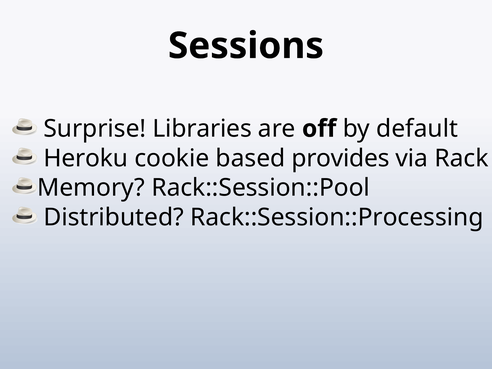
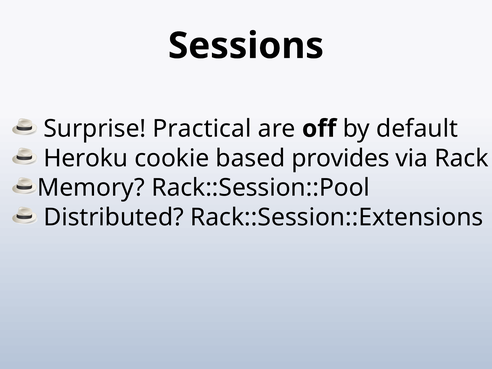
Libraries: Libraries -> Practical
Rack::Session::Processing: Rack::Session::Processing -> Rack::Session::Extensions
